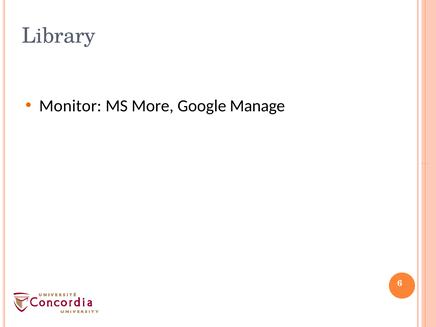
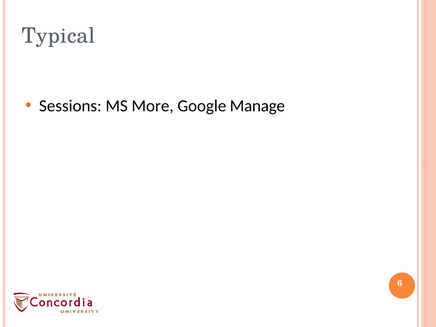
Library: Library -> Typical
Monitor: Monitor -> Sessions
